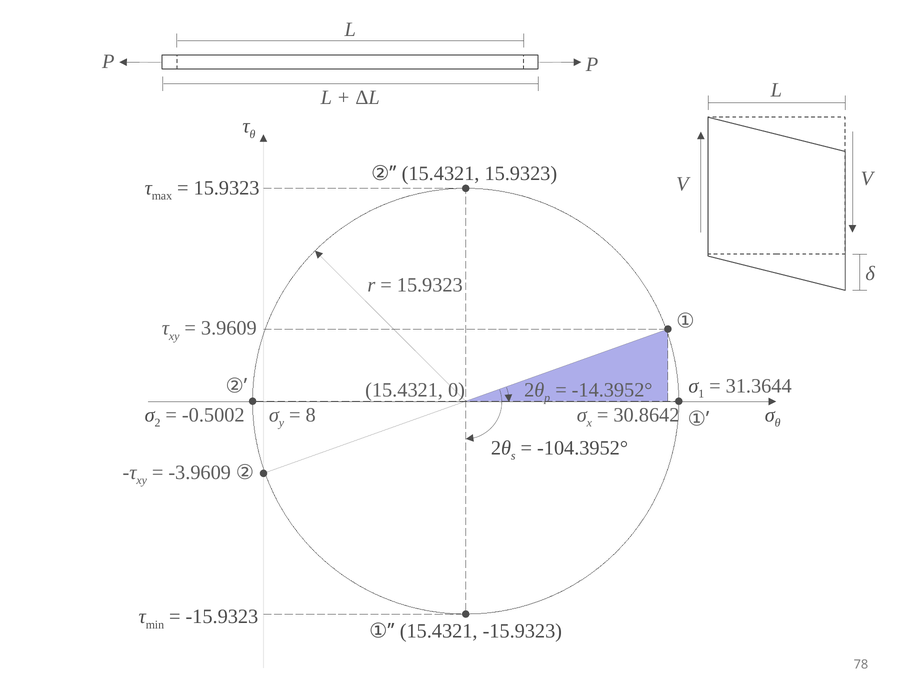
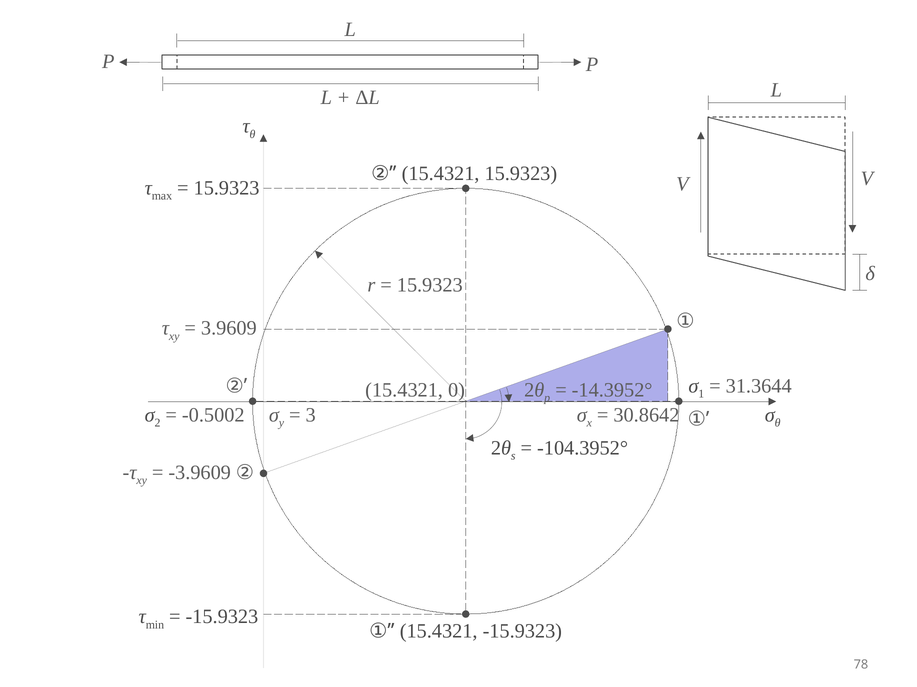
8: 8 -> 3
